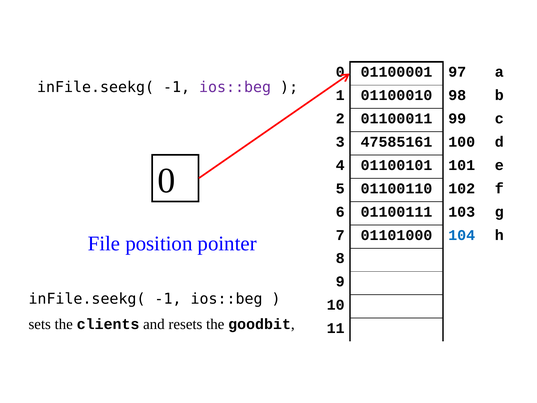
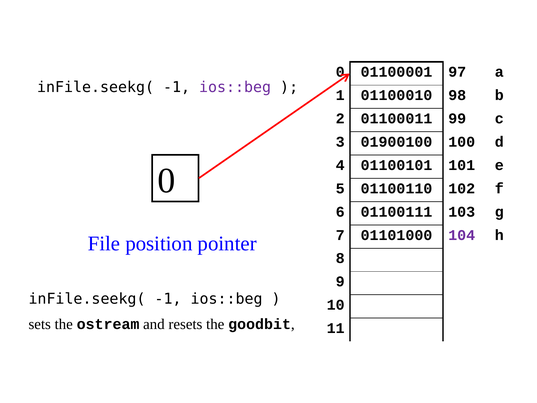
47585161: 47585161 -> 01900100
104 colour: blue -> purple
clients: clients -> ostream
